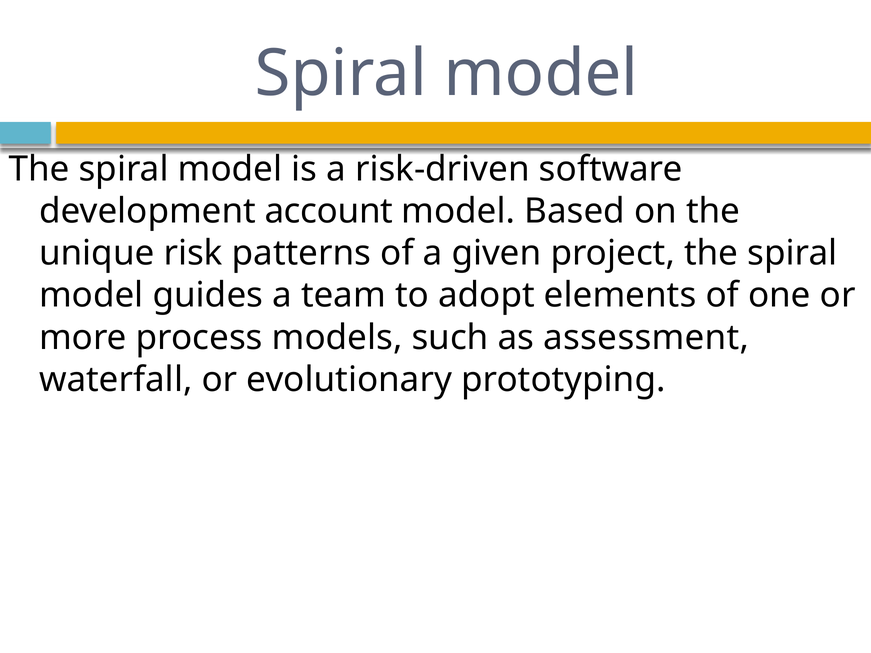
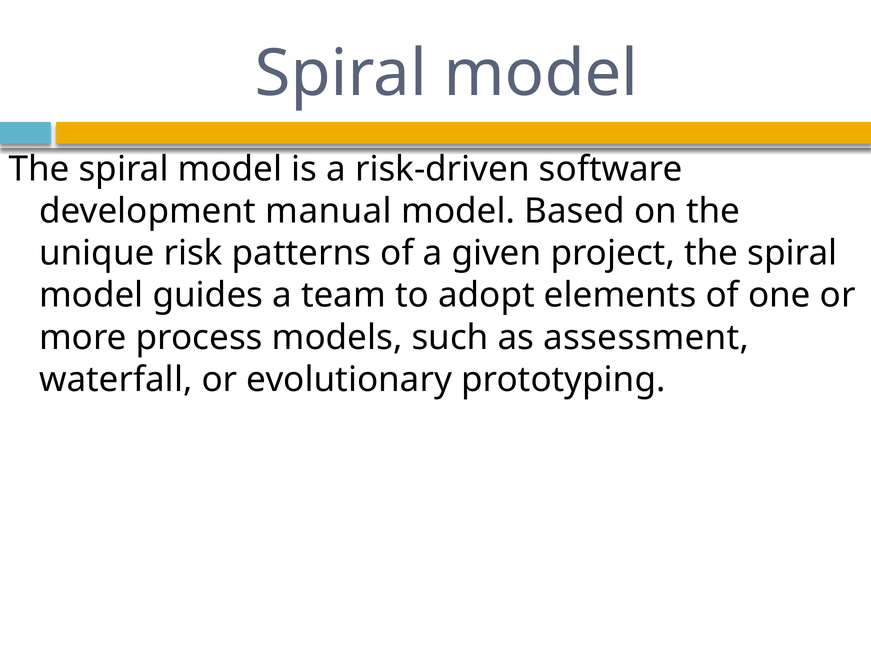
account: account -> manual
